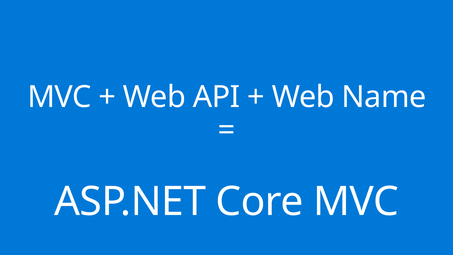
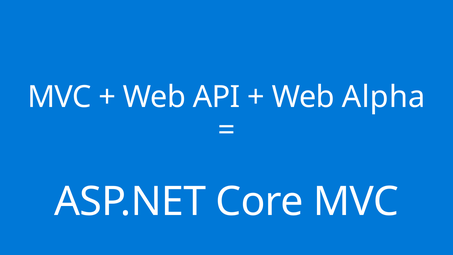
Name: Name -> Alpha
